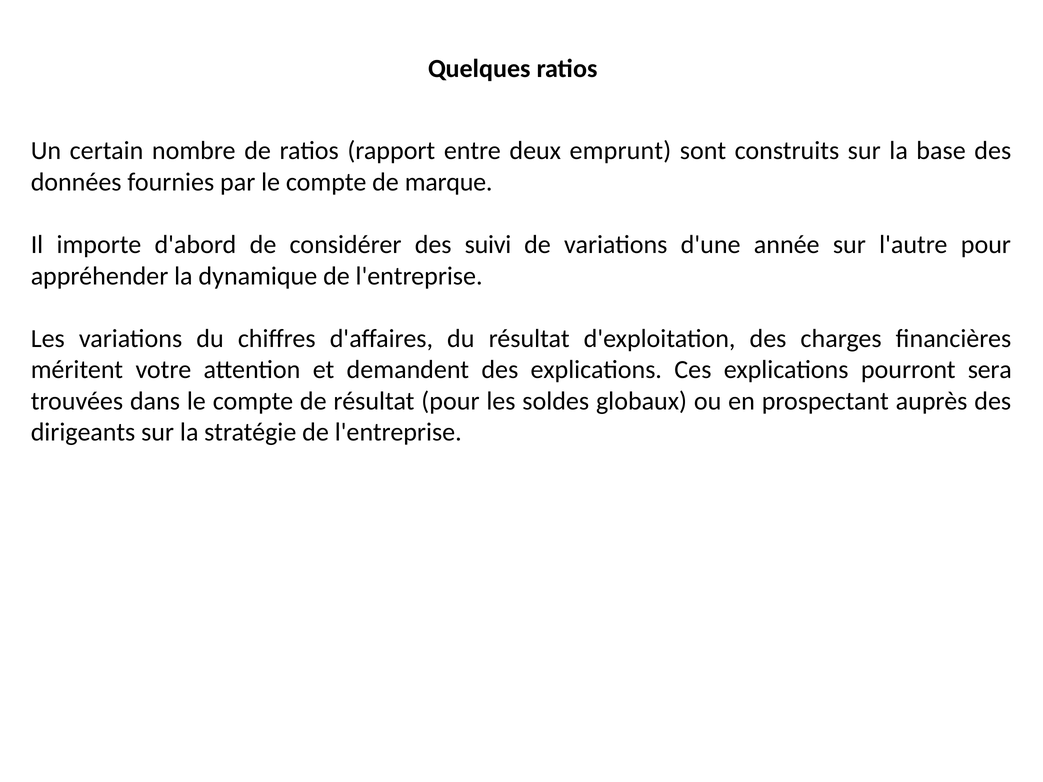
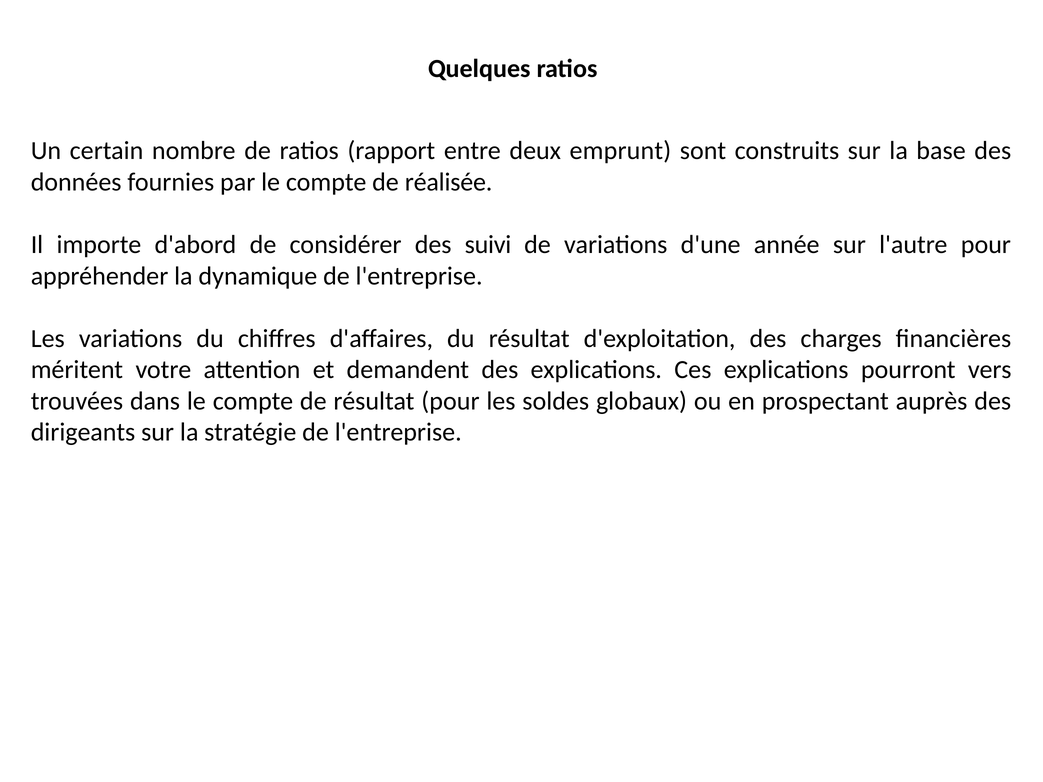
marque: marque -> réalisée
sera: sera -> vers
